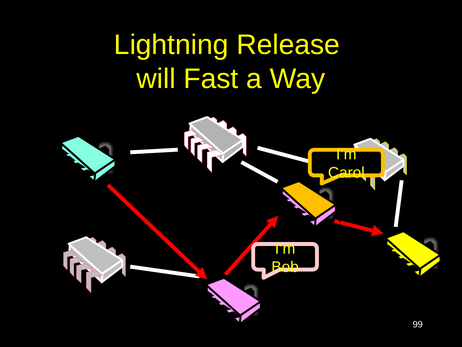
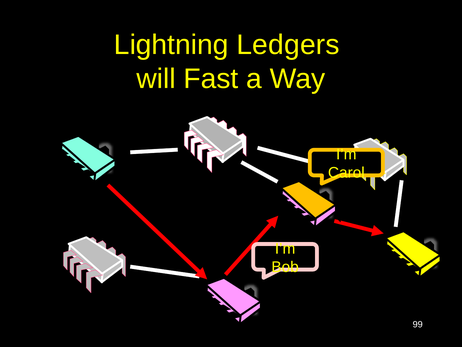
Release: Release -> Ledgers
